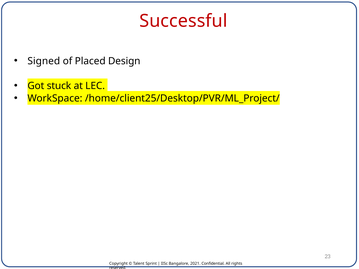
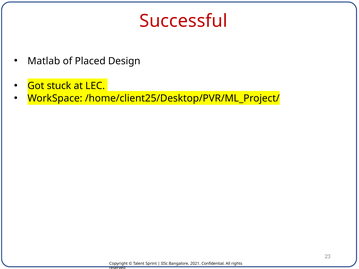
Signed: Signed -> Matlab
